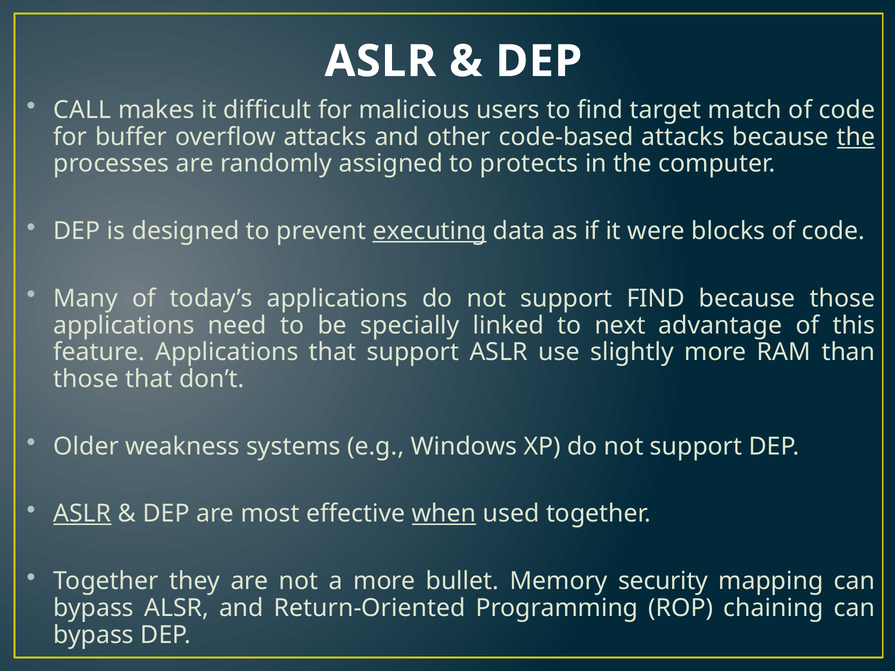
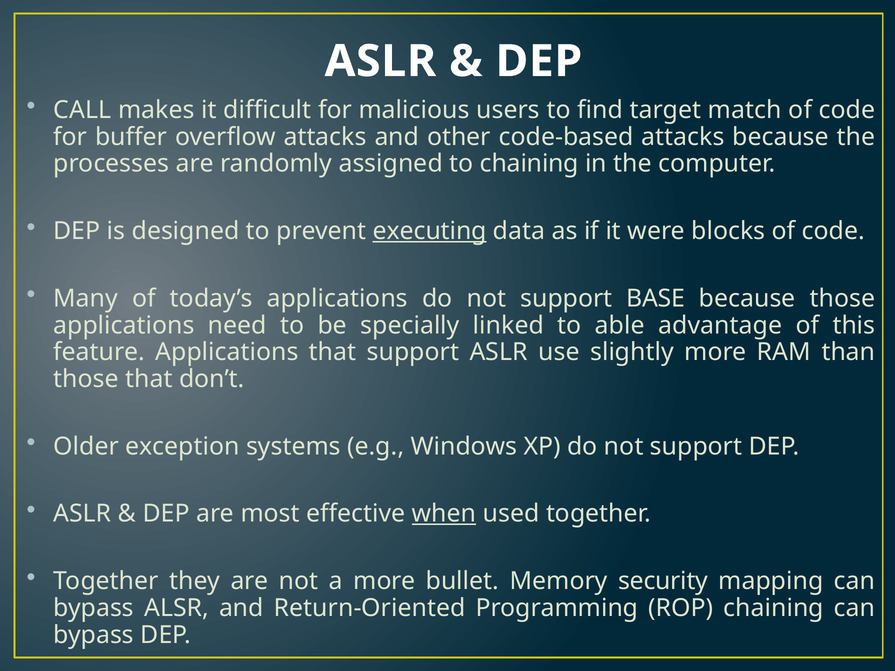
the at (856, 137) underline: present -> none
to protects: protects -> chaining
support FIND: FIND -> BASE
next: next -> able
weakness: weakness -> exception
ASLR at (82, 514) underline: present -> none
